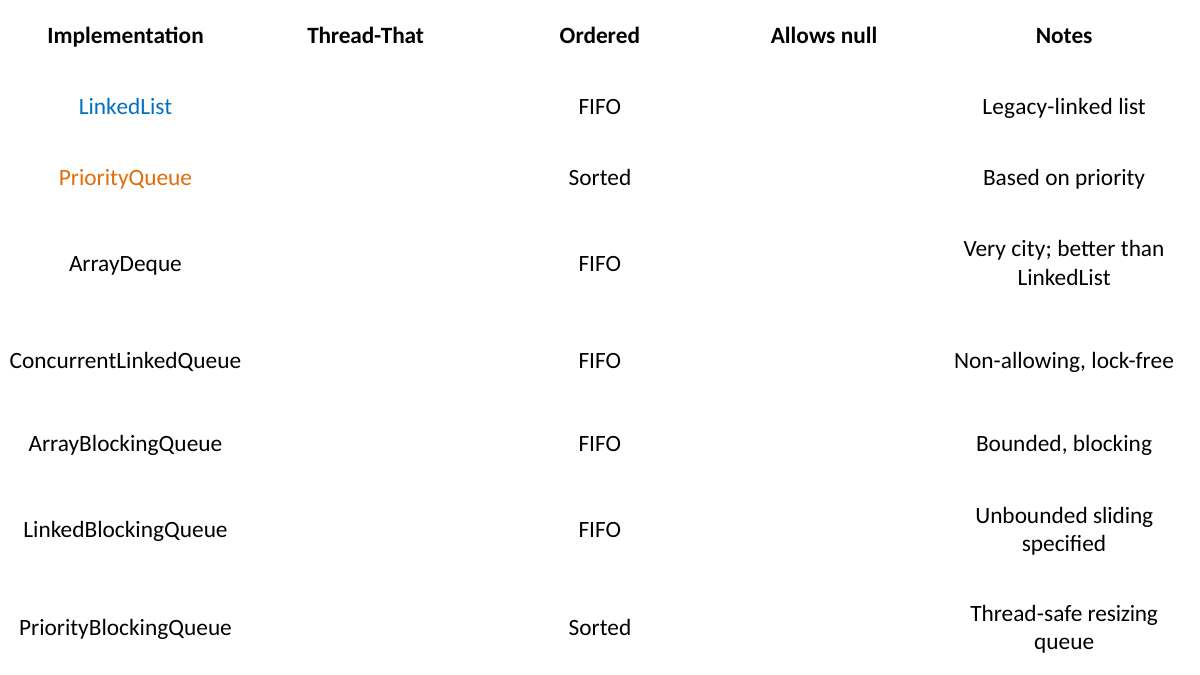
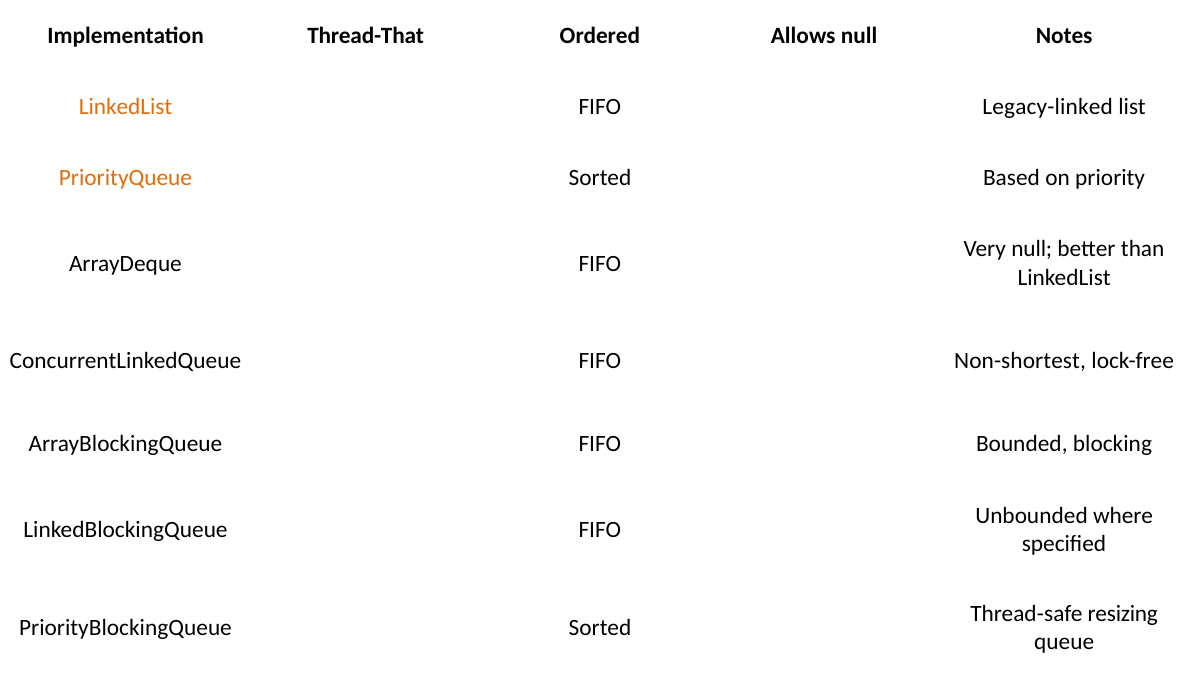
LinkedList at (126, 107) colour: blue -> orange
Very city: city -> null
Non-allowing: Non-allowing -> Non-shortest
sliding: sliding -> where
